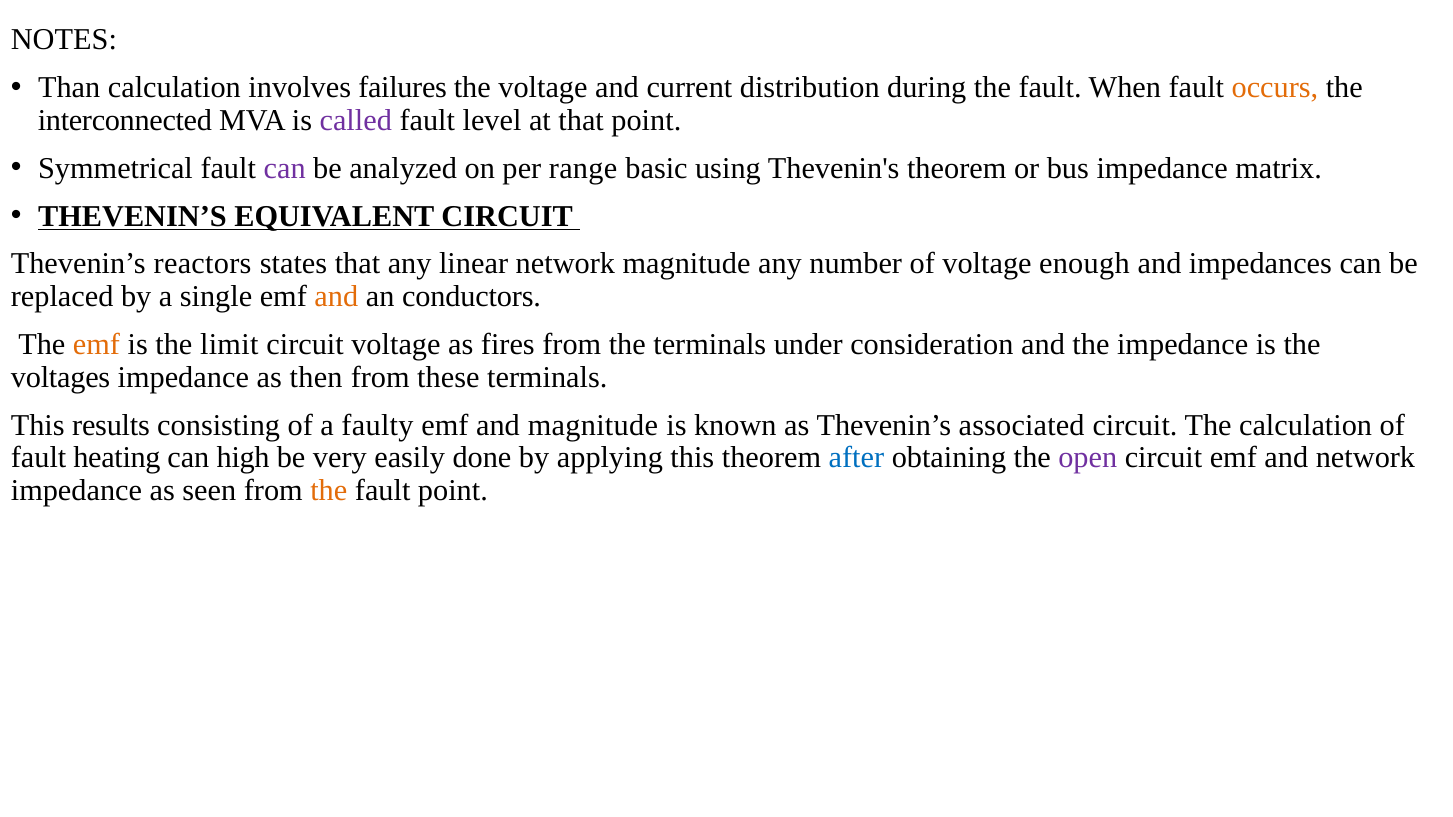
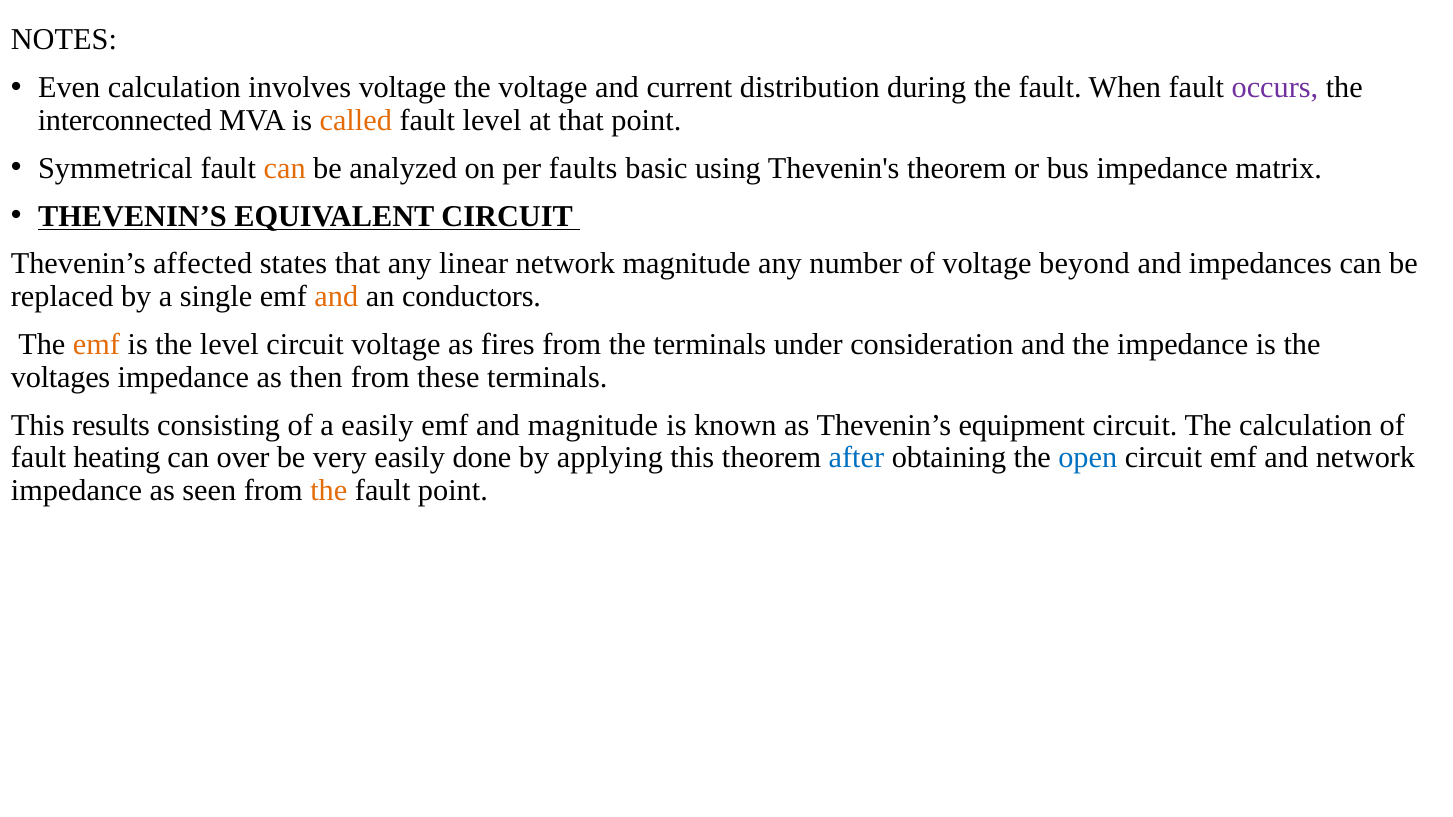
Than: Than -> Even
involves failures: failures -> voltage
occurs colour: orange -> purple
called colour: purple -> orange
can at (285, 168) colour: purple -> orange
range: range -> faults
reactors: reactors -> affected
enough: enough -> beyond
the limit: limit -> level
a faulty: faulty -> easily
associated: associated -> equipment
high: high -> over
open colour: purple -> blue
